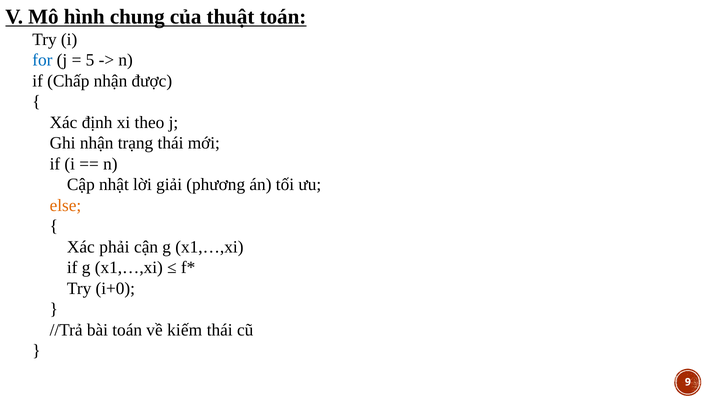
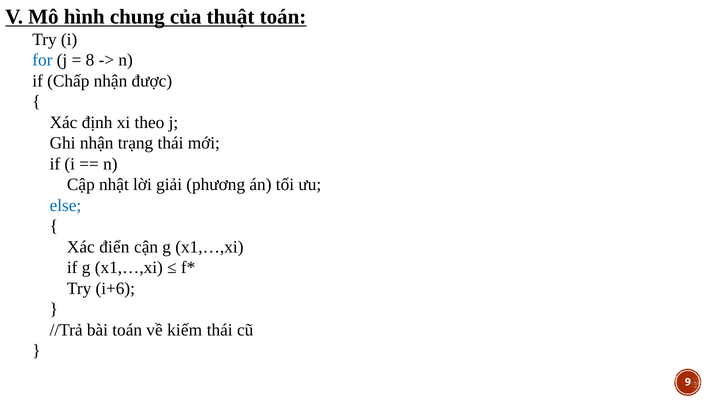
5: 5 -> 8
else colour: orange -> blue
phải: phải -> điển
i+0: i+0 -> i+6
